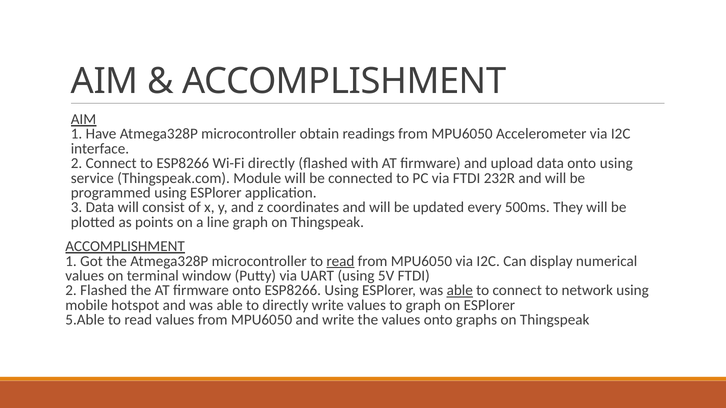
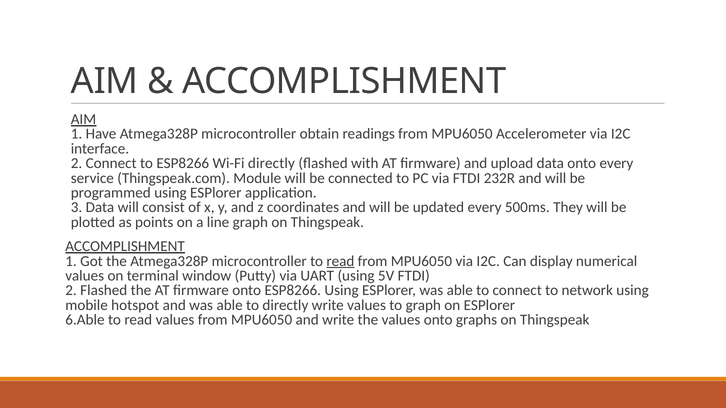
onto using: using -> every
able at (460, 291) underline: present -> none
5.Able: 5.Able -> 6.Able
